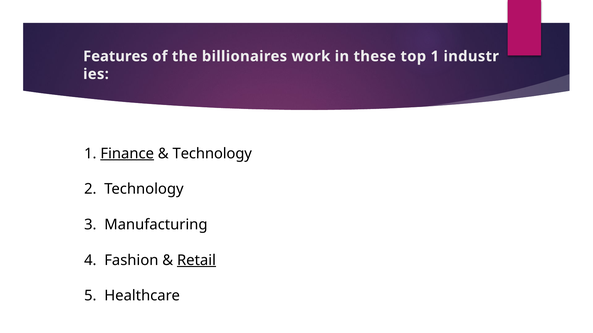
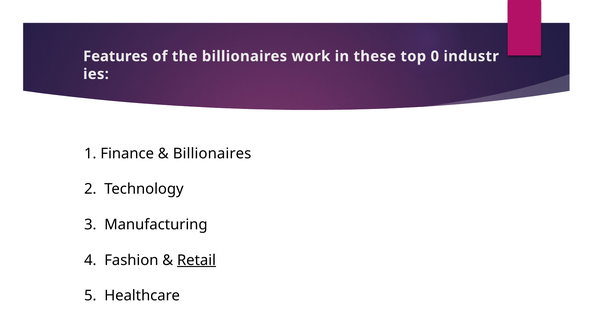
top 1: 1 -> 0
Finance underline: present -> none
Technology at (212, 154): Technology -> Billionaires
